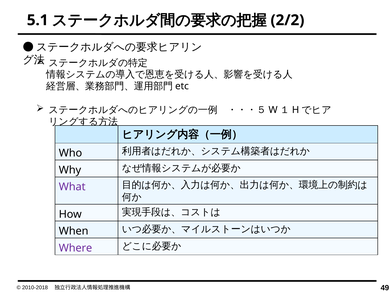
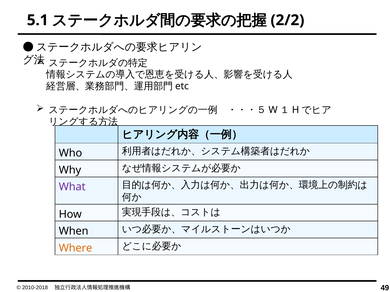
Where colour: purple -> orange
